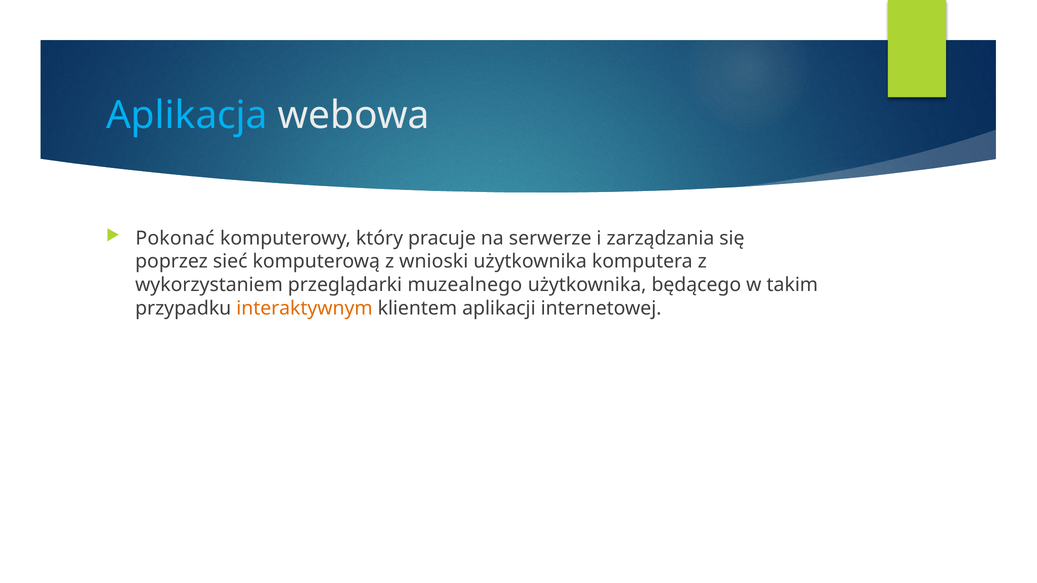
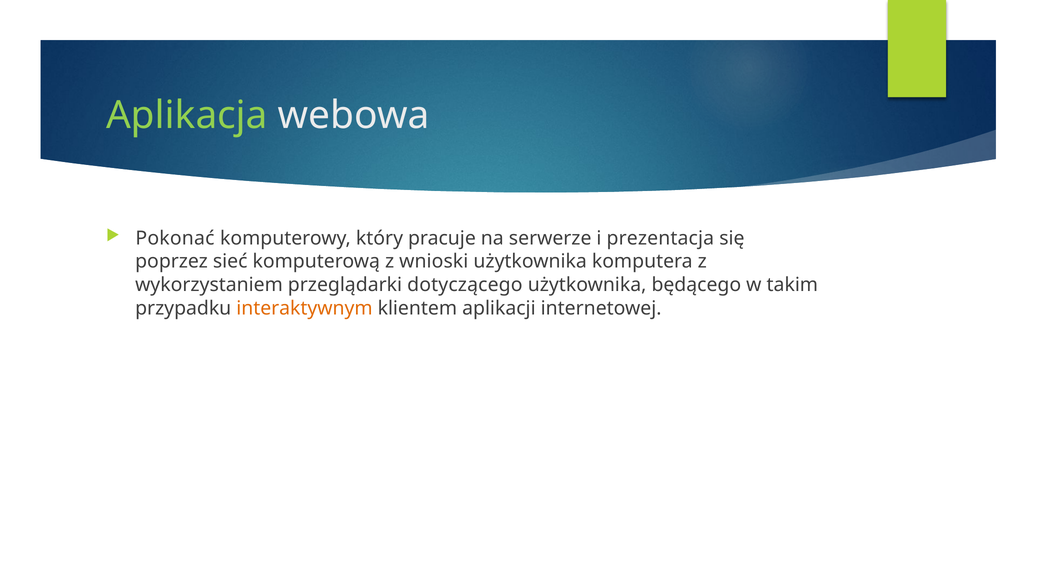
Aplikacja colour: light blue -> light green
zarządzania: zarządzania -> prezentacja
muzealnego: muzealnego -> dotyczącego
